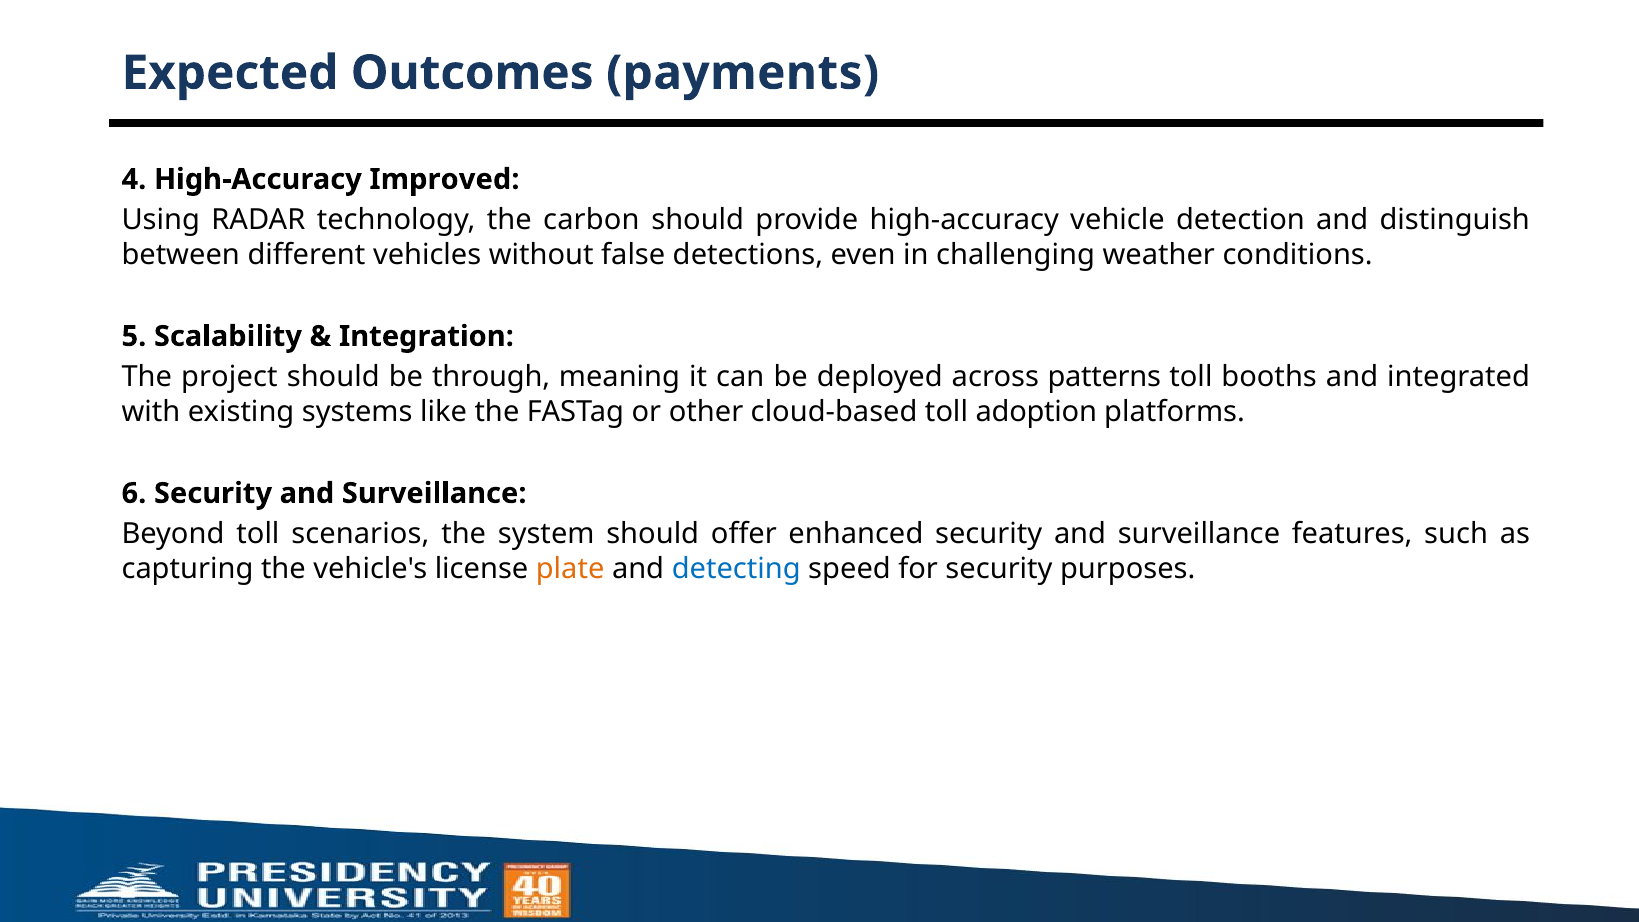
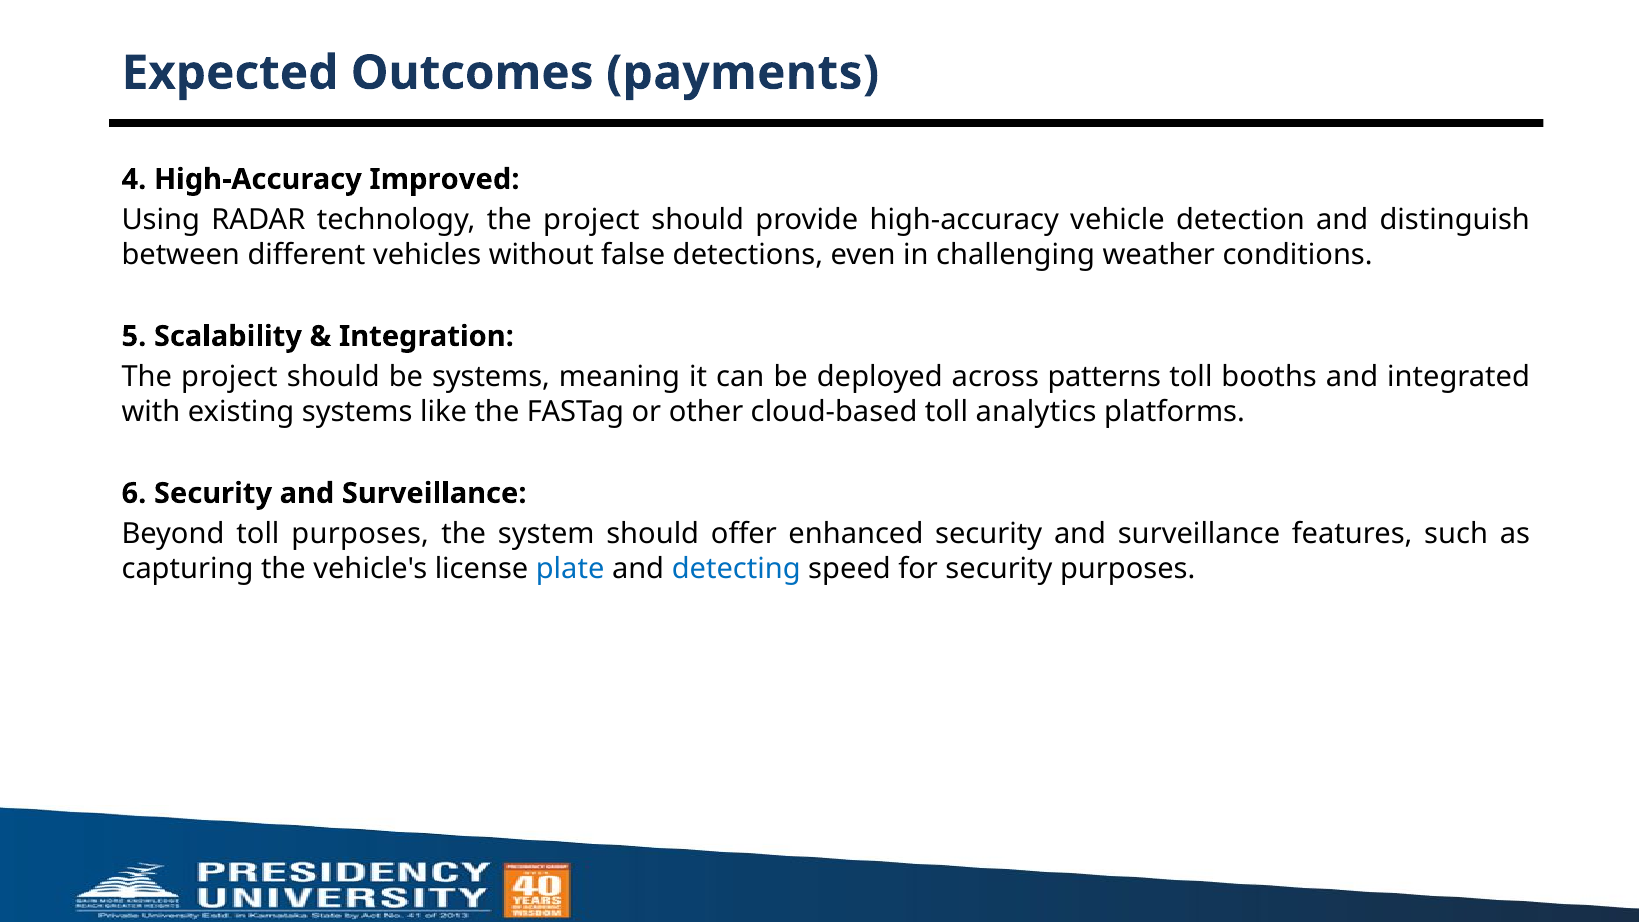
technology the carbon: carbon -> project
be through: through -> systems
adoption: adoption -> analytics
toll scenarios: scenarios -> purposes
plate colour: orange -> blue
